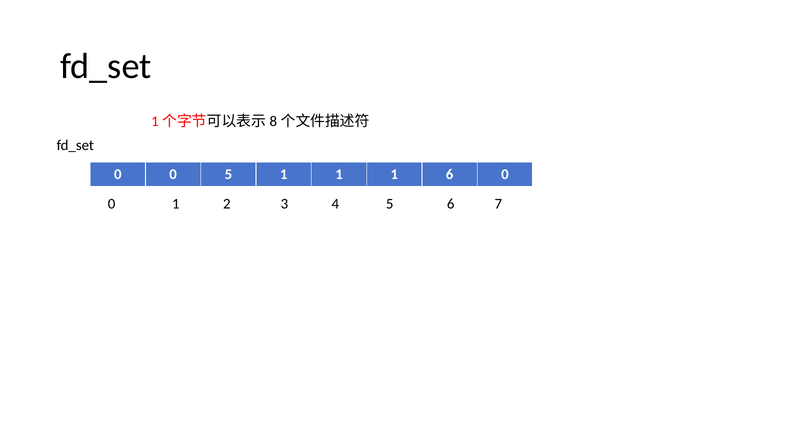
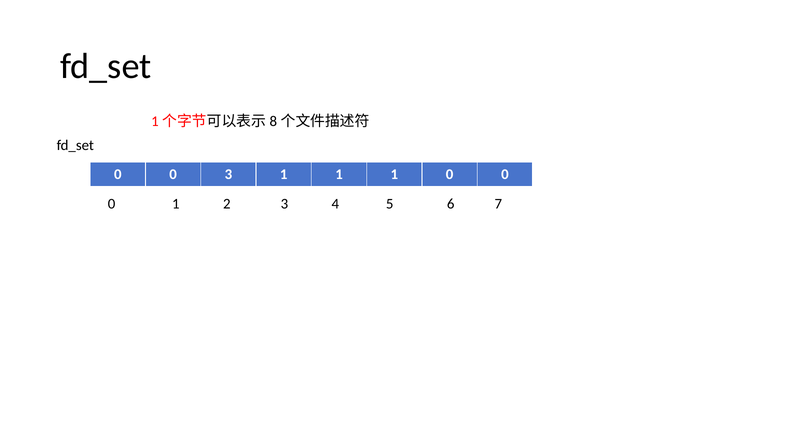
0 5: 5 -> 3
1 6: 6 -> 0
